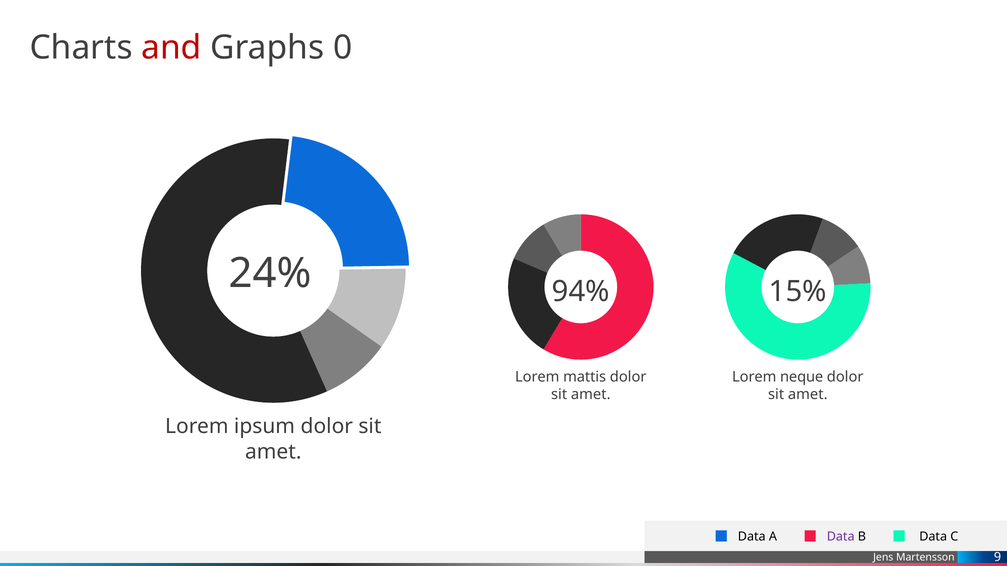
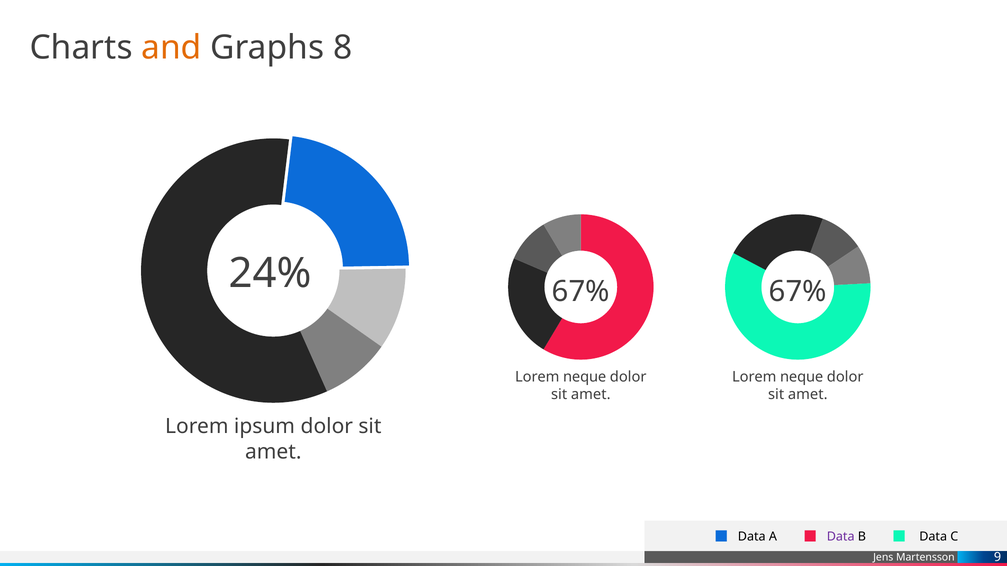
and colour: red -> orange
0: 0 -> 8
94% at (581, 292): 94% -> 67%
15% at (798, 292): 15% -> 67%
mattis at (585, 377): mattis -> neque
